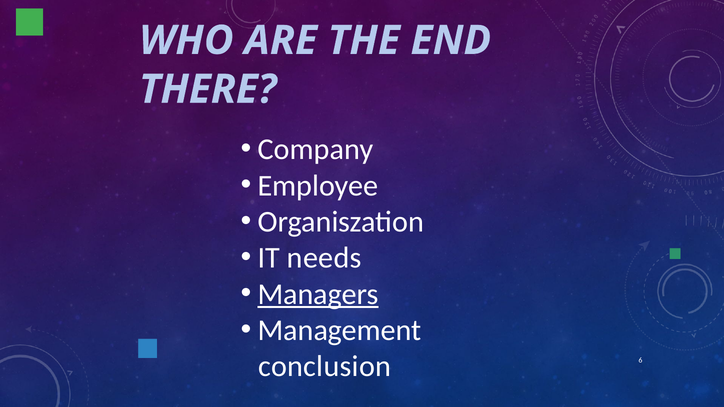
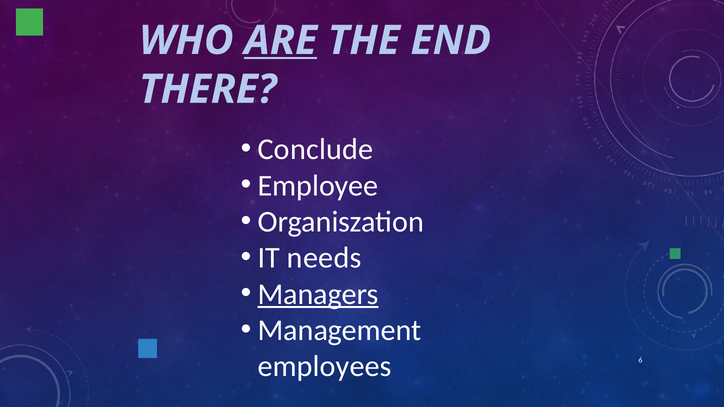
ARE underline: none -> present
Company: Company -> Conclude
conclusion: conclusion -> employees
